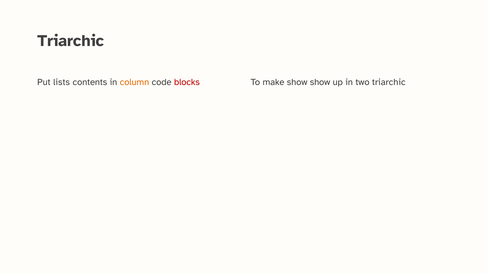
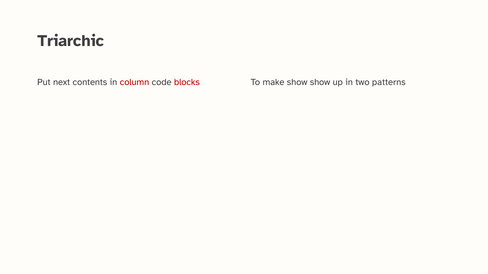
lists: lists -> next
column colour: orange -> red
two triarchic: triarchic -> patterns
